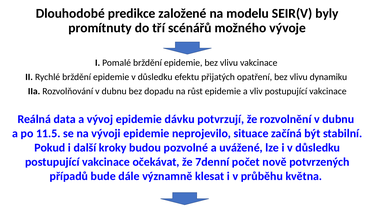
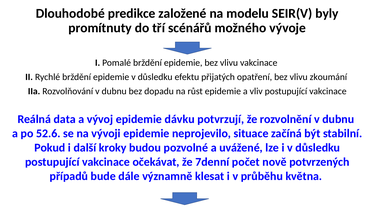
dynamiku: dynamiku -> zkoumání
11.5: 11.5 -> 52.6
